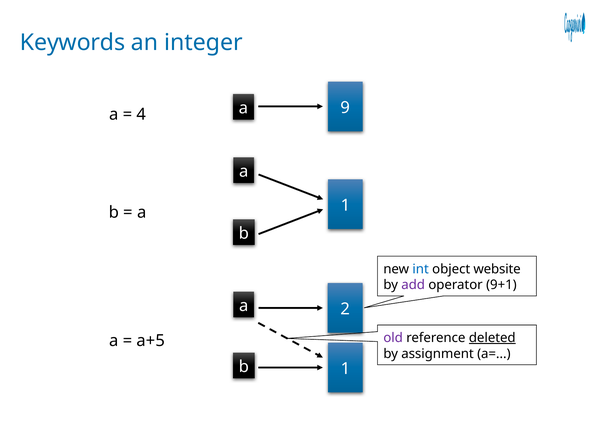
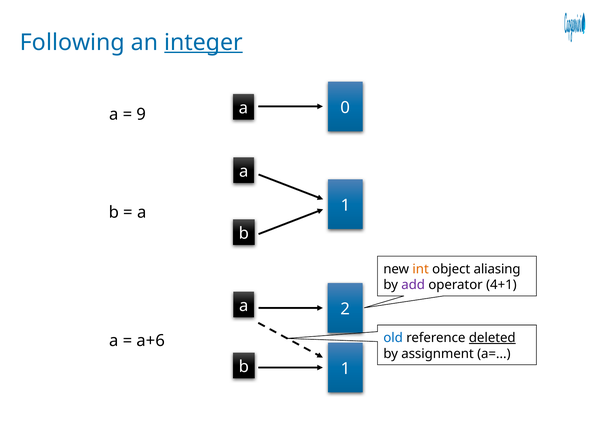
Keywords: Keywords -> Following
integer underline: none -> present
9: 9 -> 0
4: 4 -> 9
int colour: blue -> orange
website: website -> aliasing
9+1: 9+1 -> 4+1
old colour: purple -> blue
a+5: a+5 -> a+6
